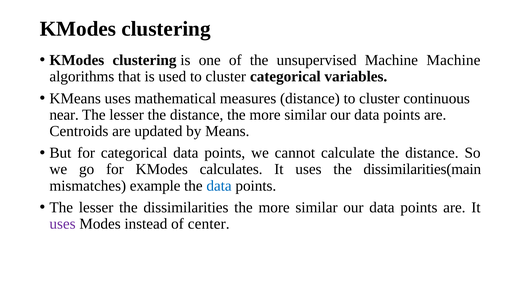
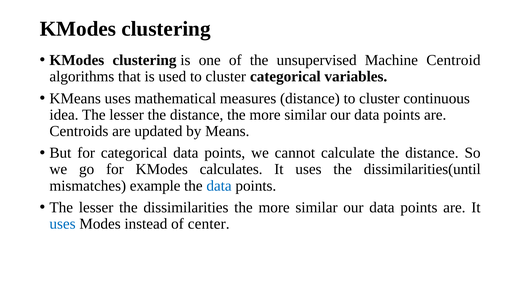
Machine Machine: Machine -> Centroid
near: near -> idea
dissimilarities(main: dissimilarities(main -> dissimilarities(until
uses at (63, 224) colour: purple -> blue
